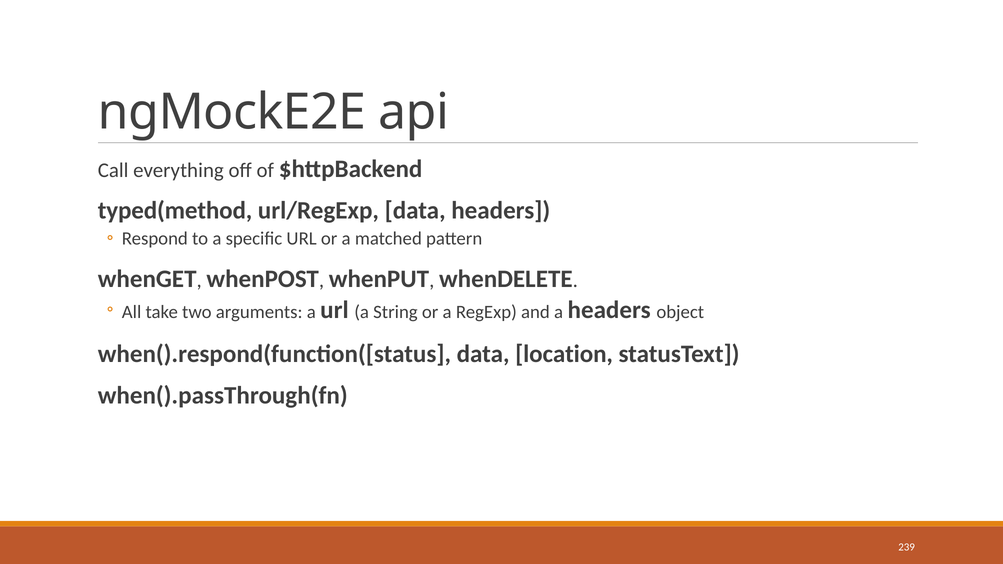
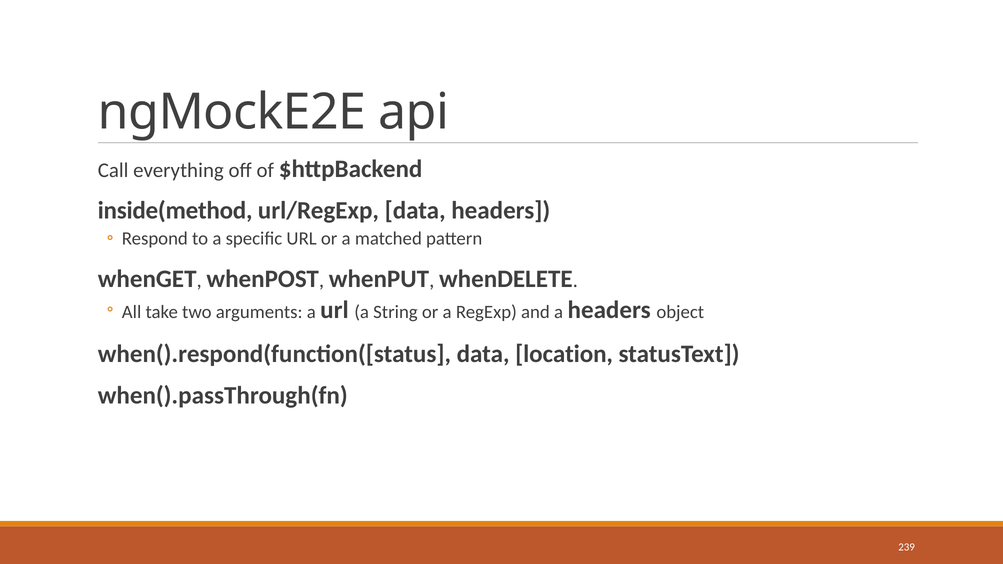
typed(method: typed(method -> inside(method
